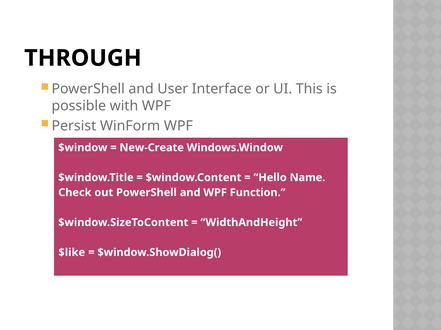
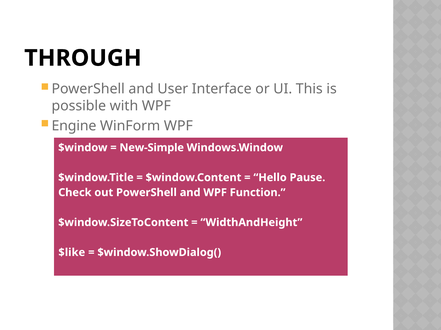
Persist: Persist -> Engine
New-Create: New-Create -> New-Simple
Name: Name -> Pause
